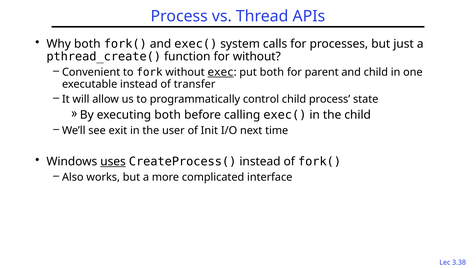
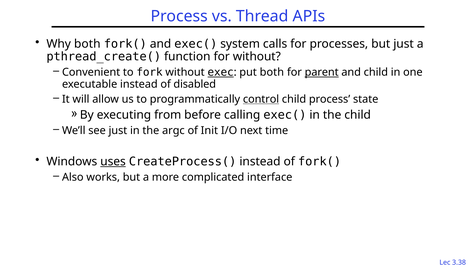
parent underline: none -> present
transfer: transfer -> disabled
control underline: none -> present
executing both: both -> from
see exit: exit -> just
user: user -> argc
